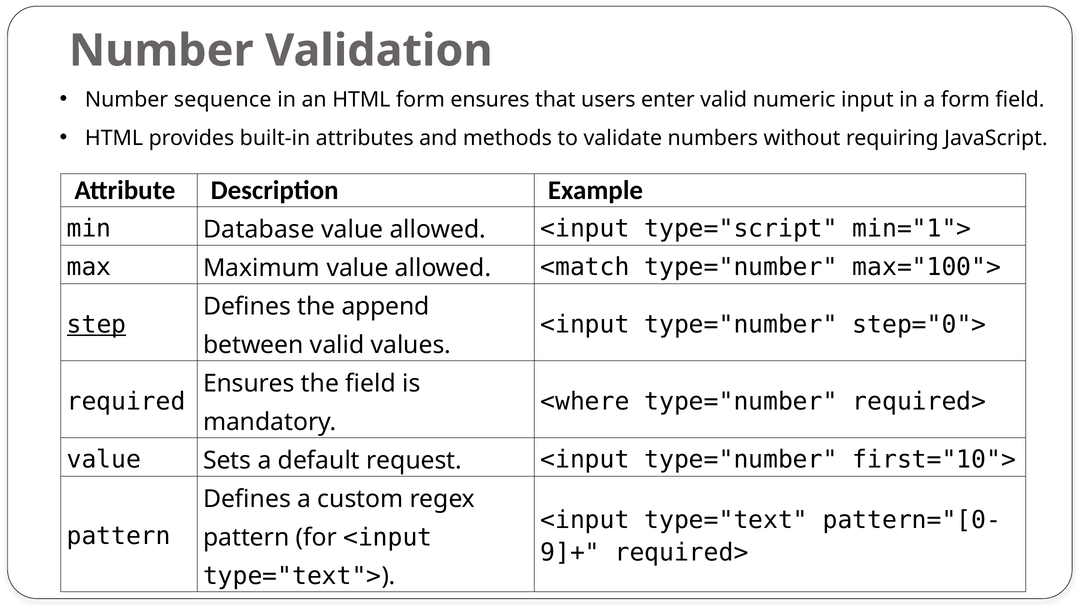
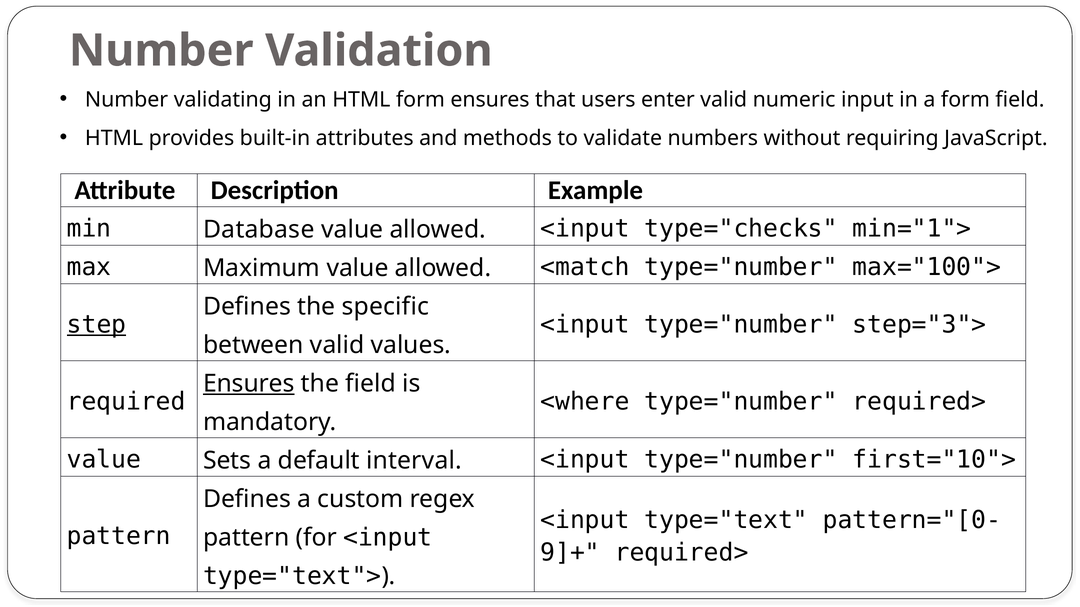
sequence: sequence -> validating
type="script: type="script -> type="checks
append: append -> specific
step="0">: step="0"> -> step="3">
Ensures at (249, 384) underline: none -> present
request: request -> interval
